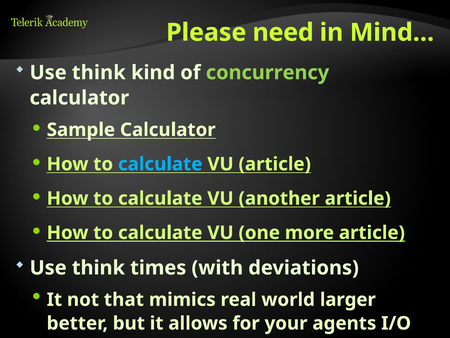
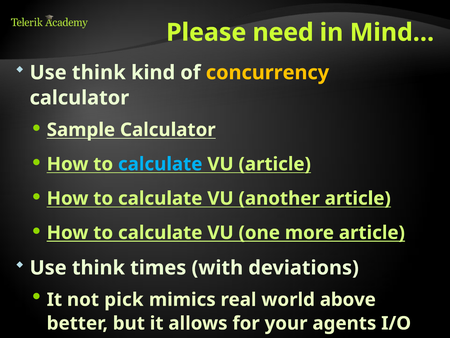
concurrency colour: light green -> yellow
that: that -> pick
larger: larger -> above
